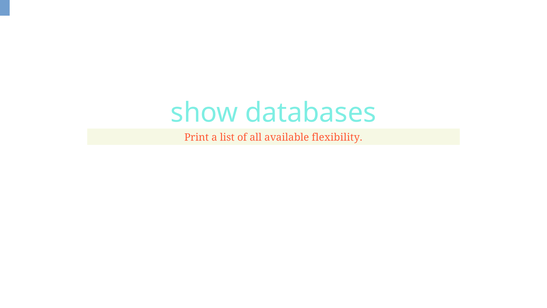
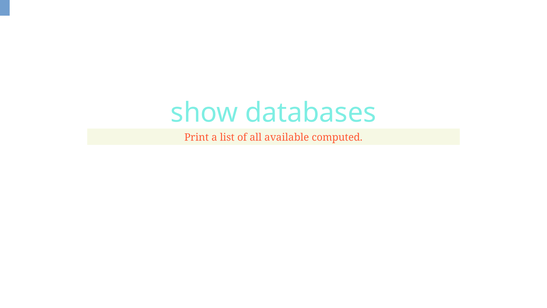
flexibility: flexibility -> computed
